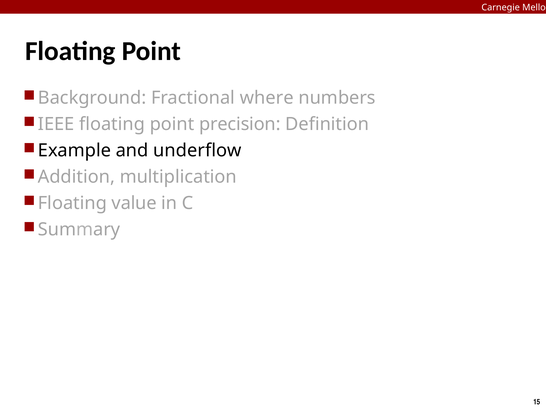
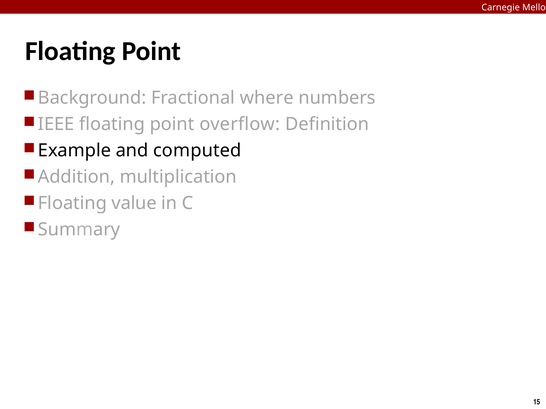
precision: precision -> overflow
underflow: underflow -> computed
